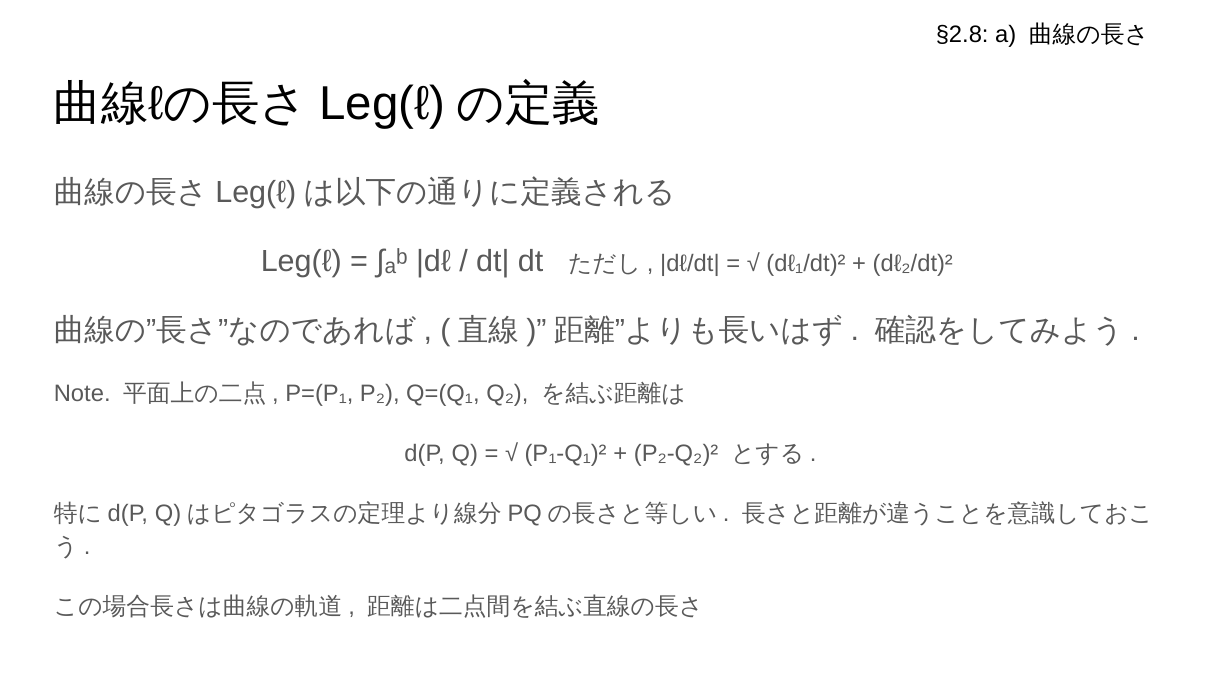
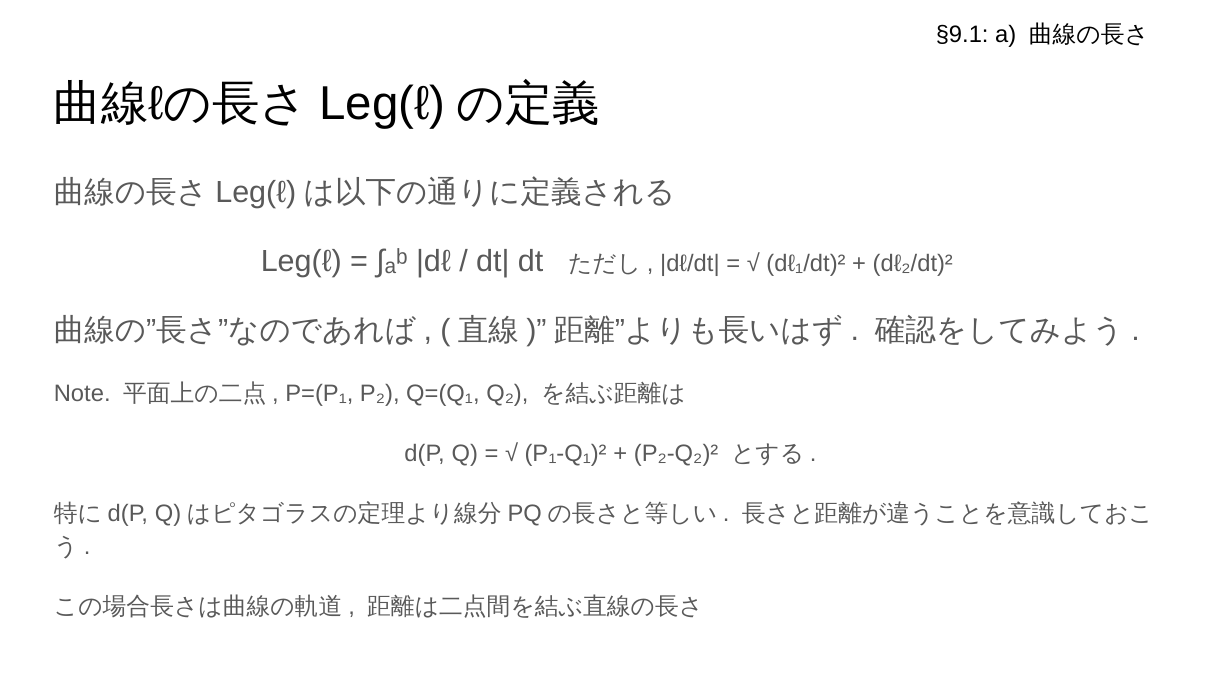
§2.8: §2.8 -> §9.1
